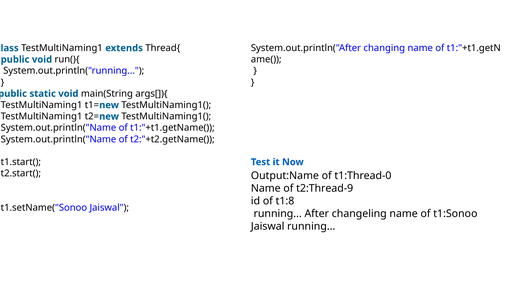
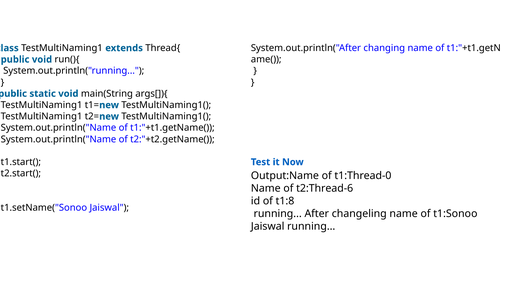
t2:Thread-9: t2:Thread-9 -> t2:Thread-6
